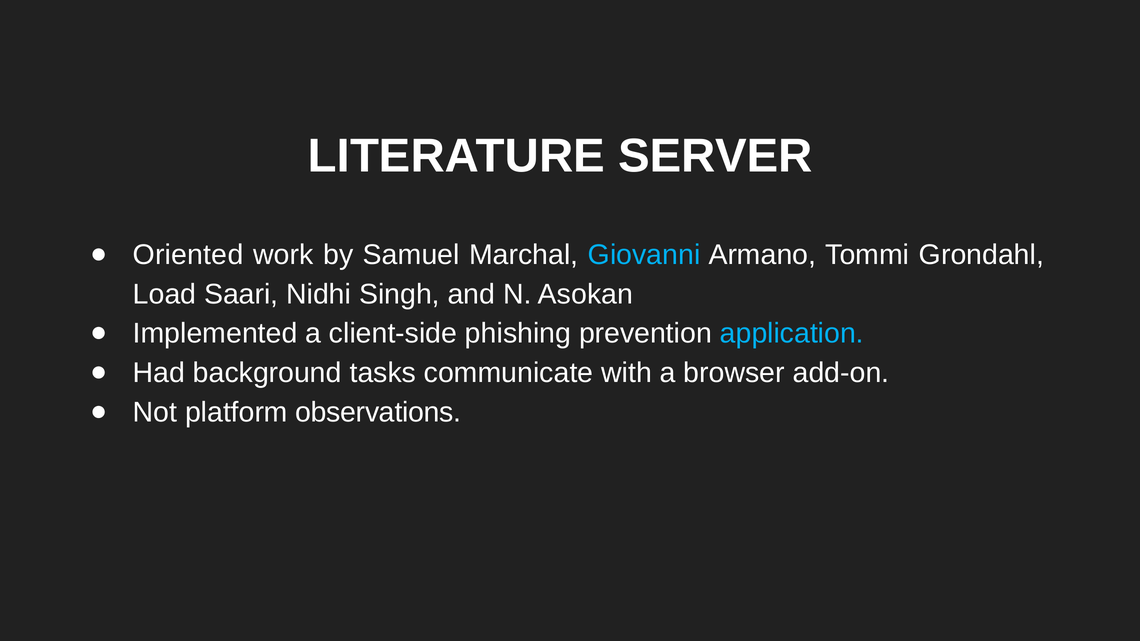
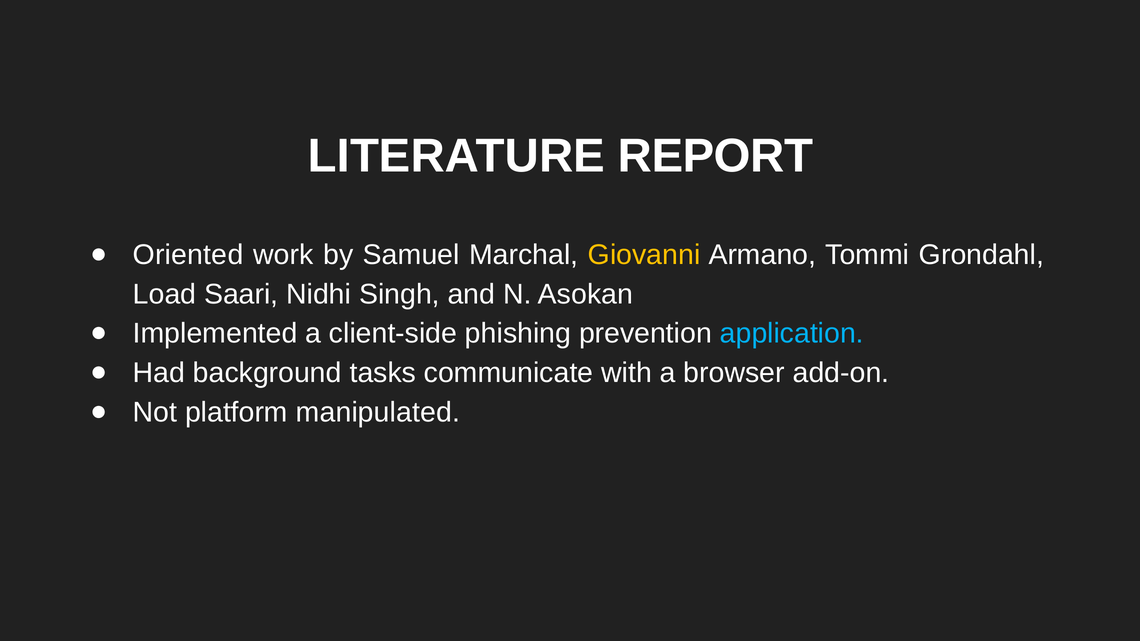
SERVER: SERVER -> REPORT
Giovanni colour: light blue -> yellow
observations: observations -> manipulated
